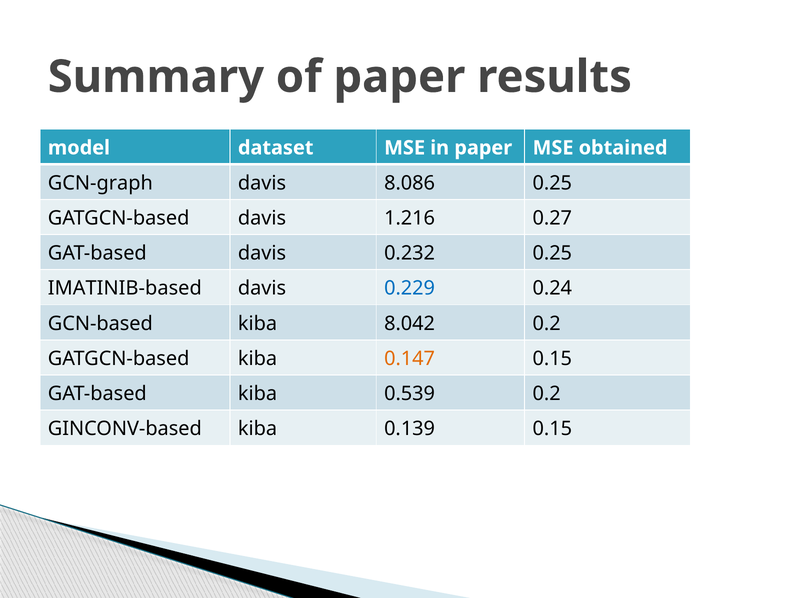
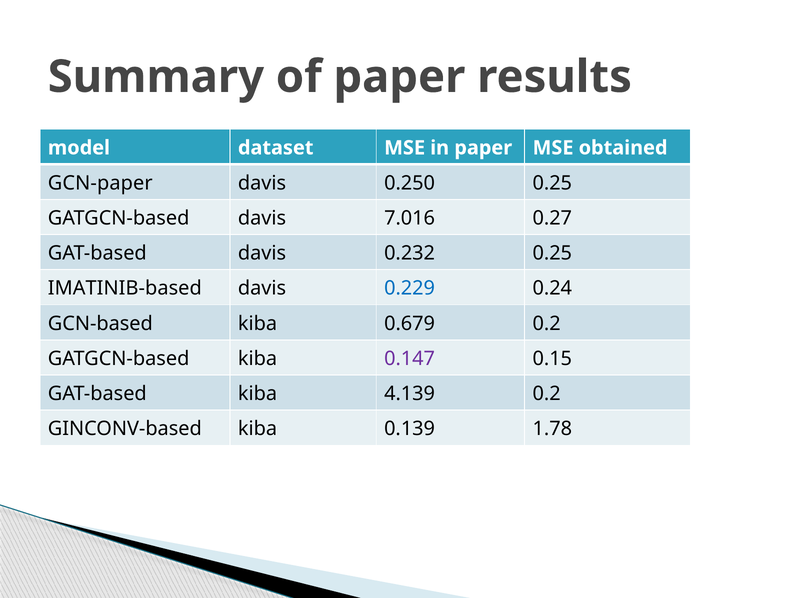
GCN-graph: GCN-graph -> GCN-paper
8.086: 8.086 -> 0.250
1.216: 1.216 -> 7.016
8.042: 8.042 -> 0.679
0.147 colour: orange -> purple
0.539: 0.539 -> 4.139
0.139 0.15: 0.15 -> 1.78
